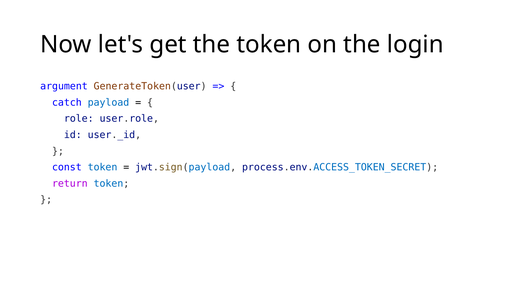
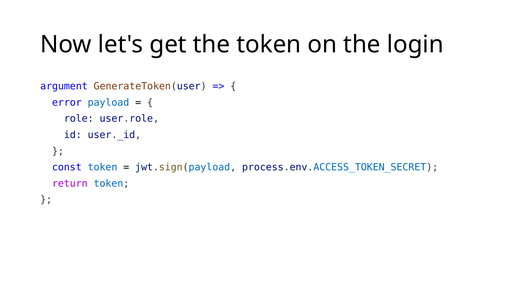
catch: catch -> error
